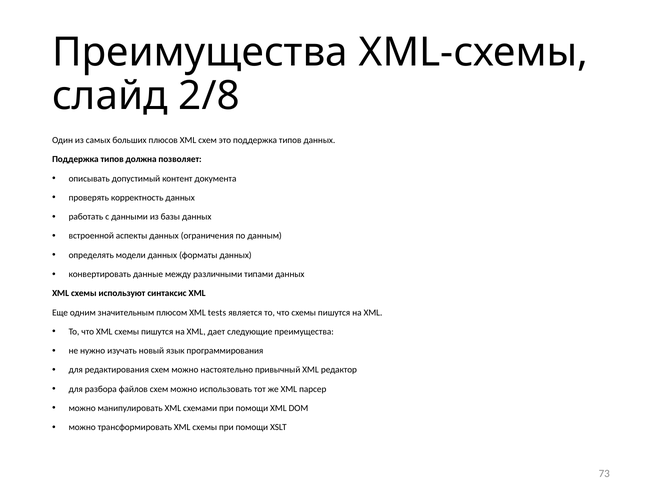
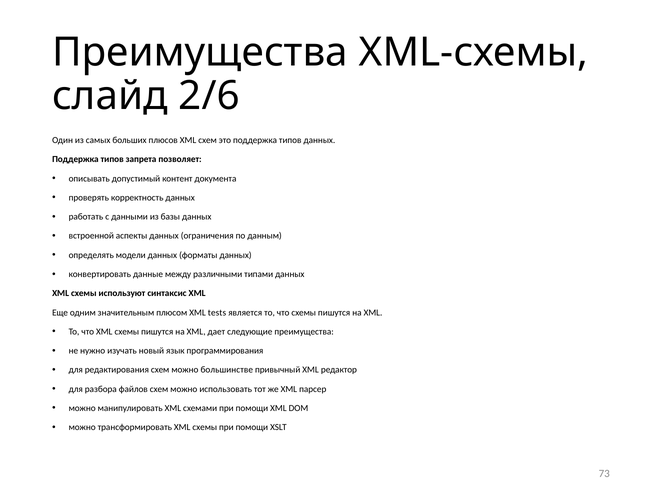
2/8: 2/8 -> 2/6
должна: должна -> запрета
настоятельно: настоятельно -> большинстве
